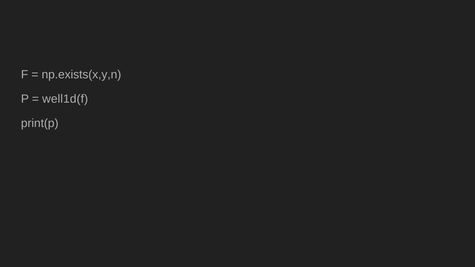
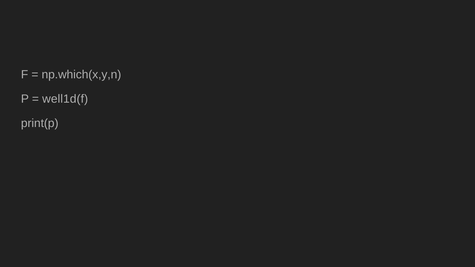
np.exists(x,y,n: np.exists(x,y,n -> np.which(x,y,n
